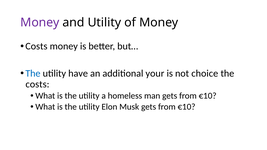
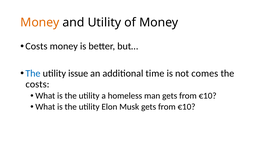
Money at (40, 22) colour: purple -> orange
have: have -> issue
your: your -> time
choice: choice -> comes
